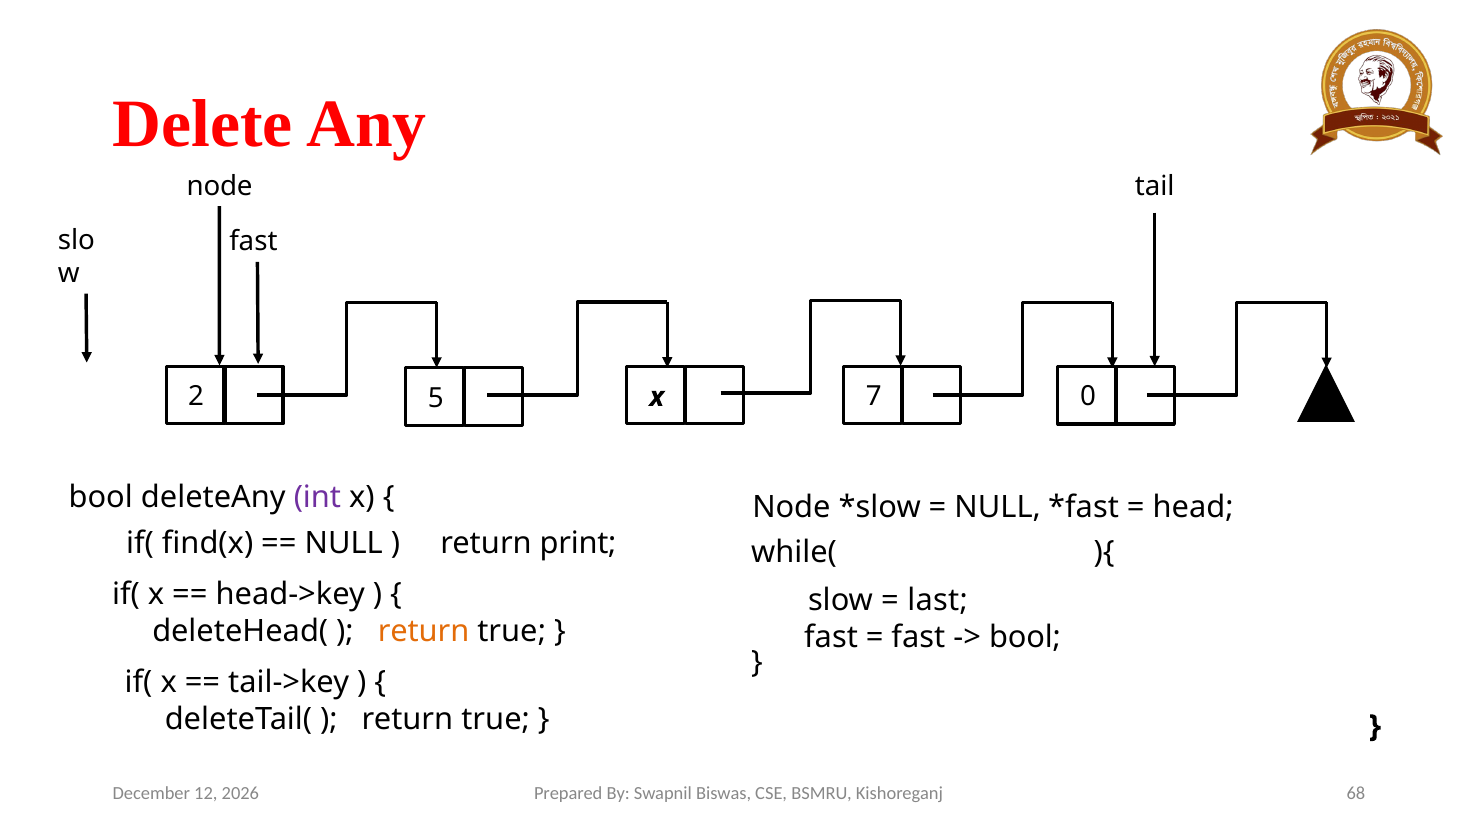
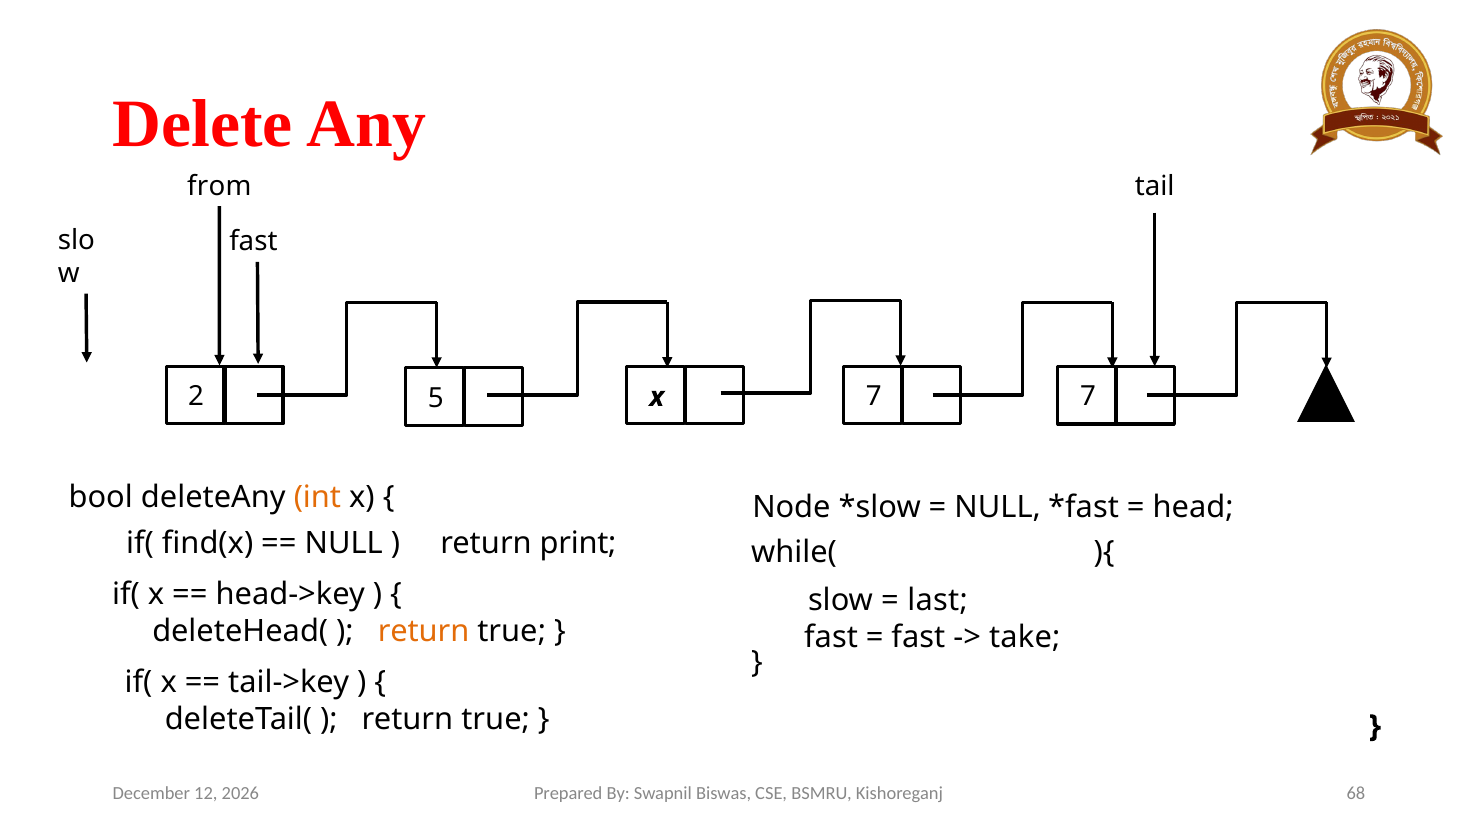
node at (220, 186): node -> from
2 0: 0 -> 7
int colour: purple -> orange
bool at (1025, 638): bool -> take
